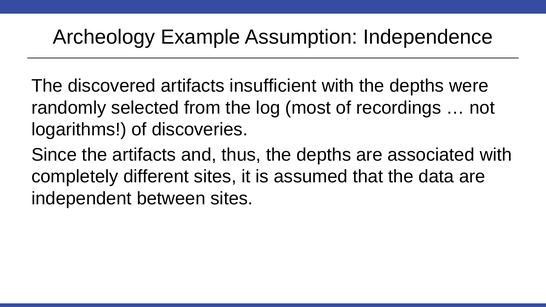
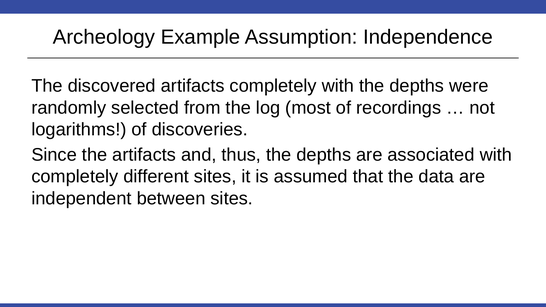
artifacts insufficient: insufficient -> completely
